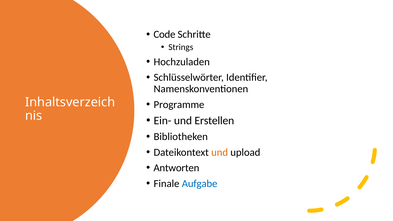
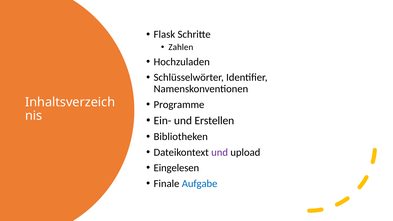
Code: Code -> Flask
Strings: Strings -> Zahlen
und at (220, 152) colour: orange -> purple
Antworten: Antworten -> Eingelesen
